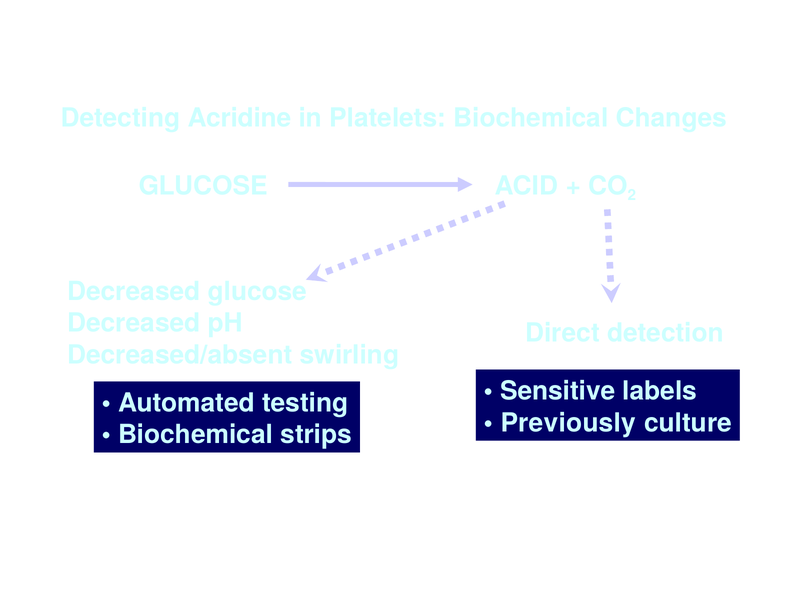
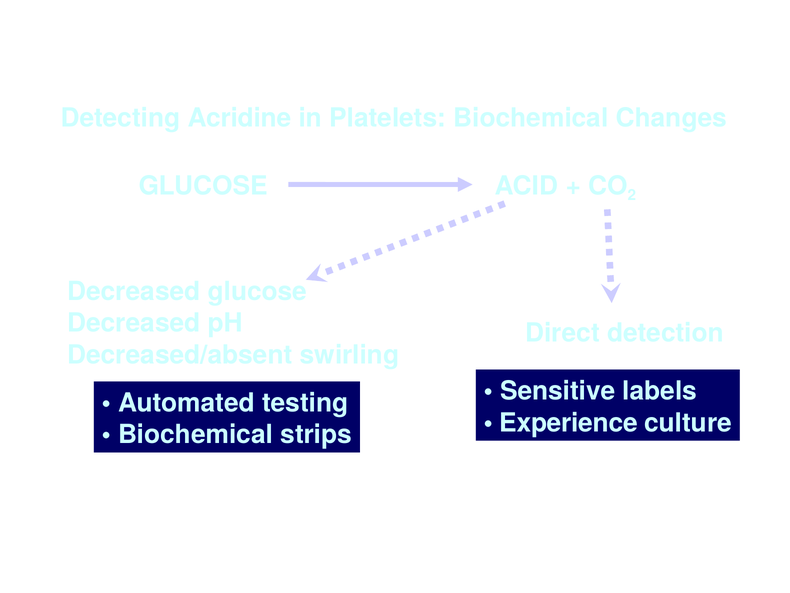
Previously: Previously -> Experience
